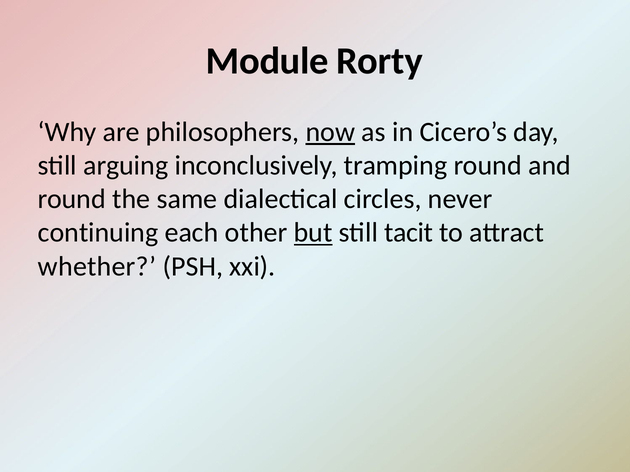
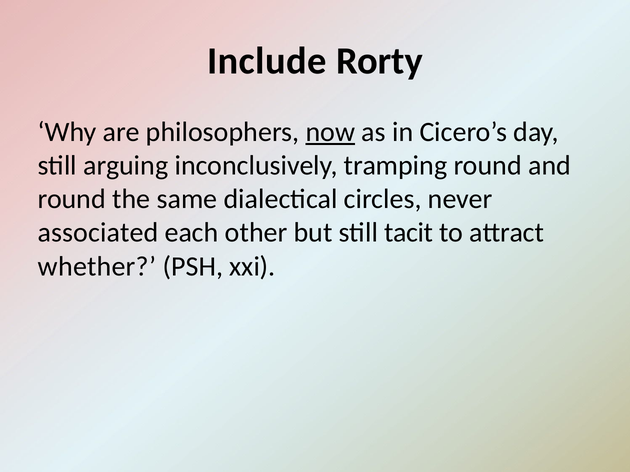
Module: Module -> Include
continuing: continuing -> associated
but underline: present -> none
